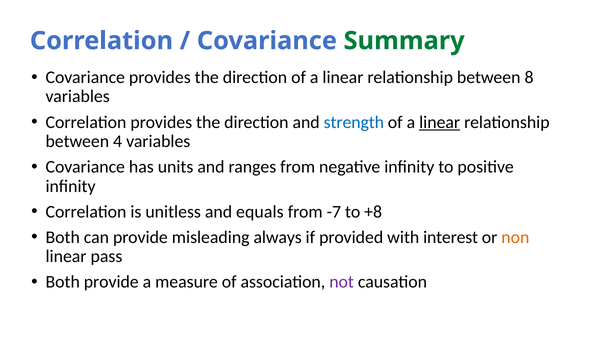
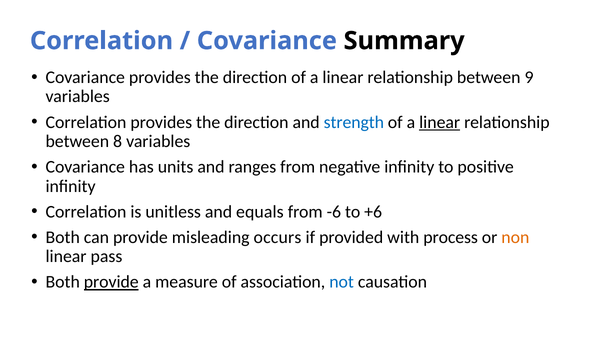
Summary colour: green -> black
8: 8 -> 9
4: 4 -> 8
-7: -7 -> -6
+8: +8 -> +6
always: always -> occurs
interest: interest -> process
provide at (111, 282) underline: none -> present
not colour: purple -> blue
